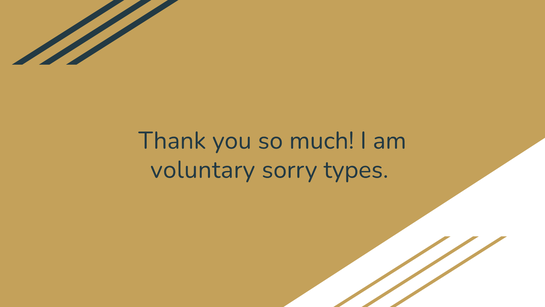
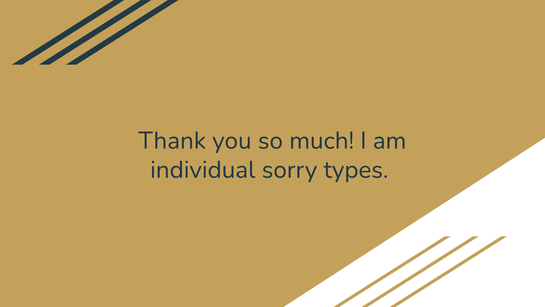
voluntary: voluntary -> individual
